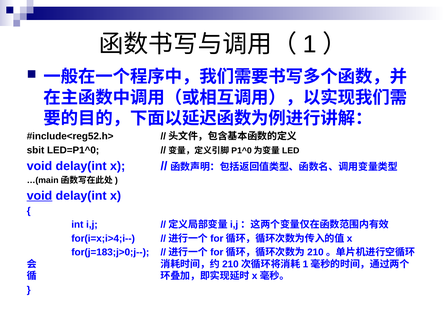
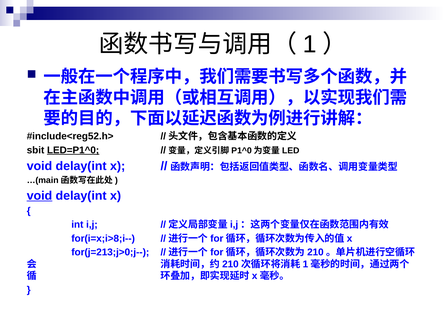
LED=P1^0 underline: none -> present
for(i=x;i>4;i--: for(i=x;i>4;i-- -> for(i=x;i>8;i--
for(j=183;j>0;j--: for(j=183;j>0;j-- -> for(j=213;j>0;j--
